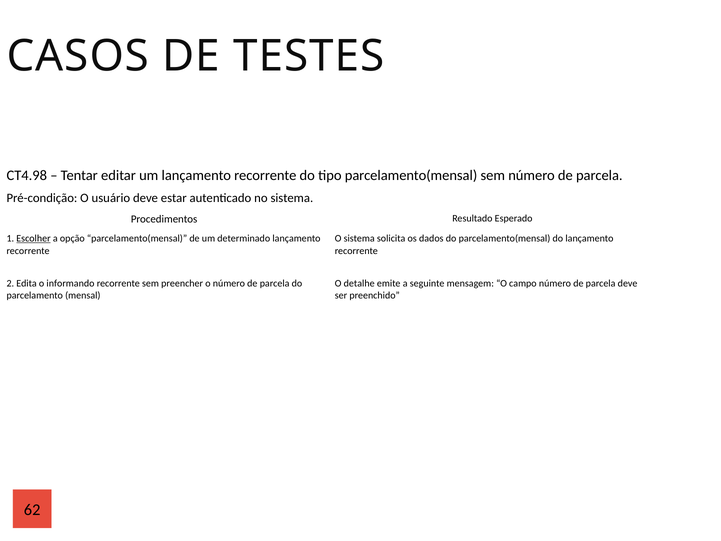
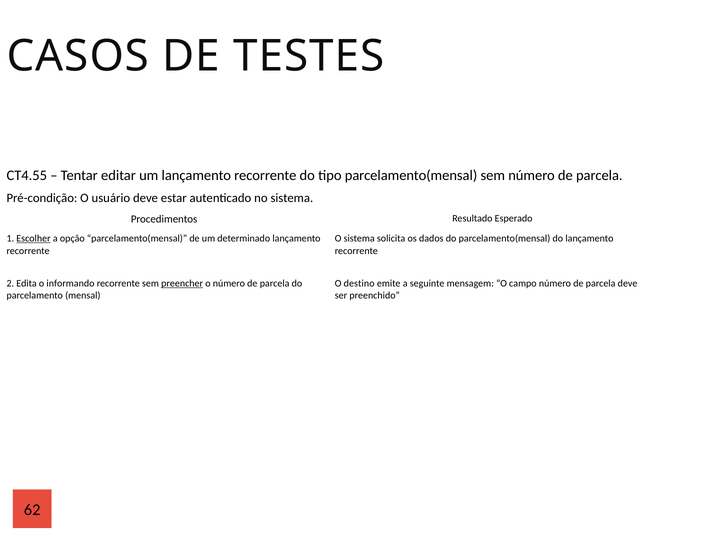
CT4.98: CT4.98 -> CT4.55
preencher underline: none -> present
detalhe: detalhe -> destino
